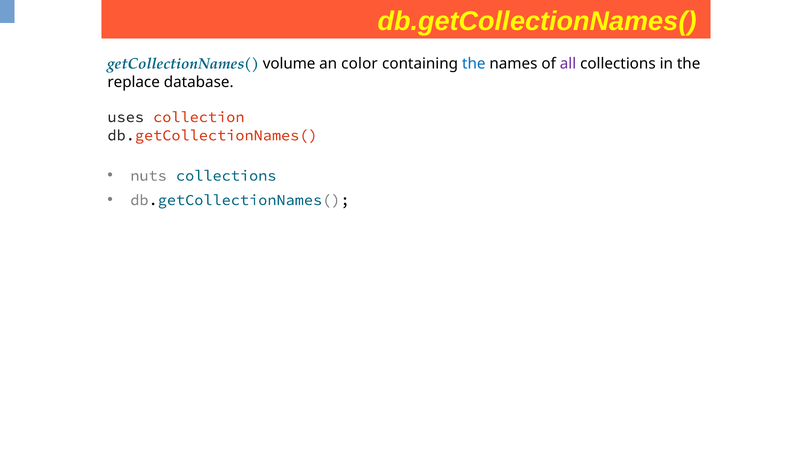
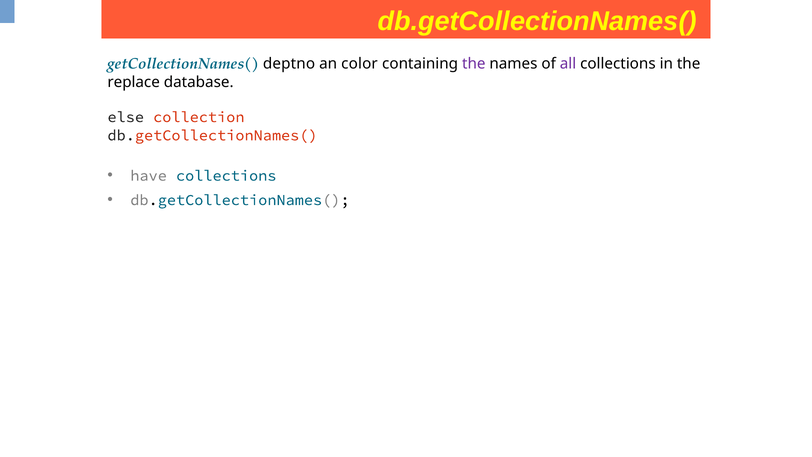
volume: volume -> deptno
the at (474, 64) colour: blue -> purple
uses: uses -> else
nuts: nuts -> have
